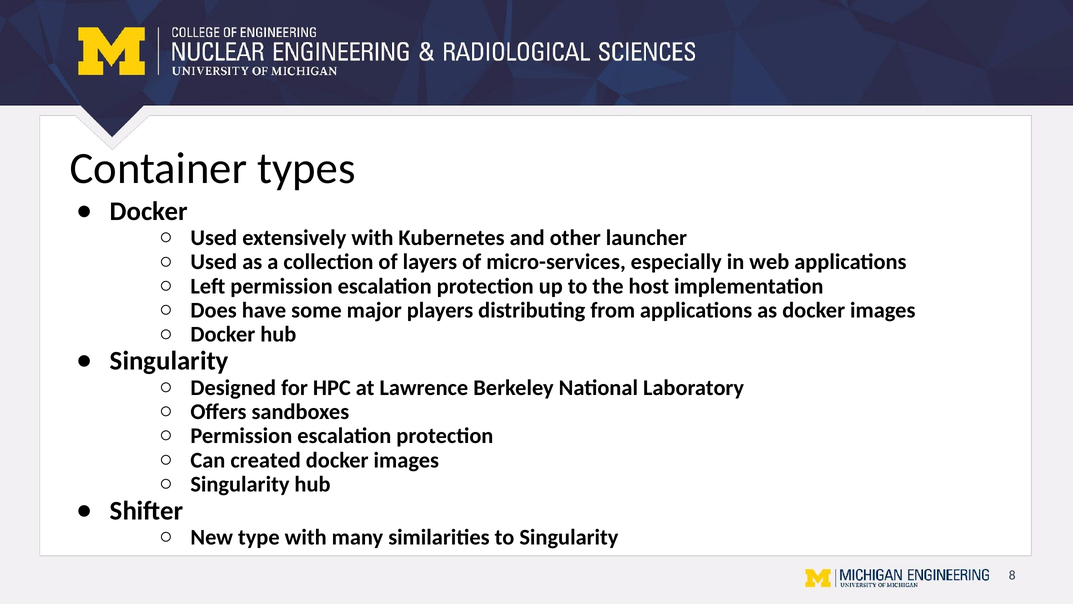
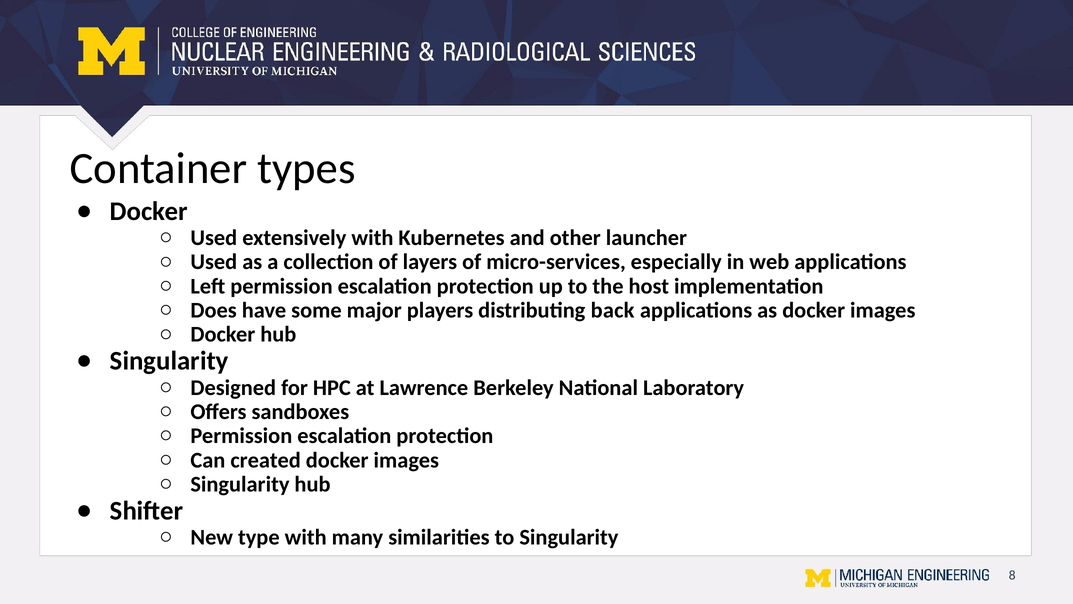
from: from -> back
